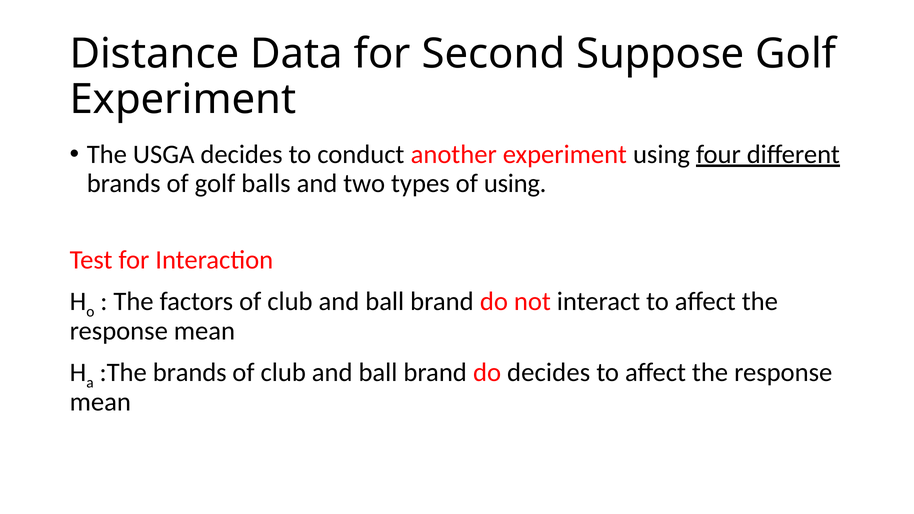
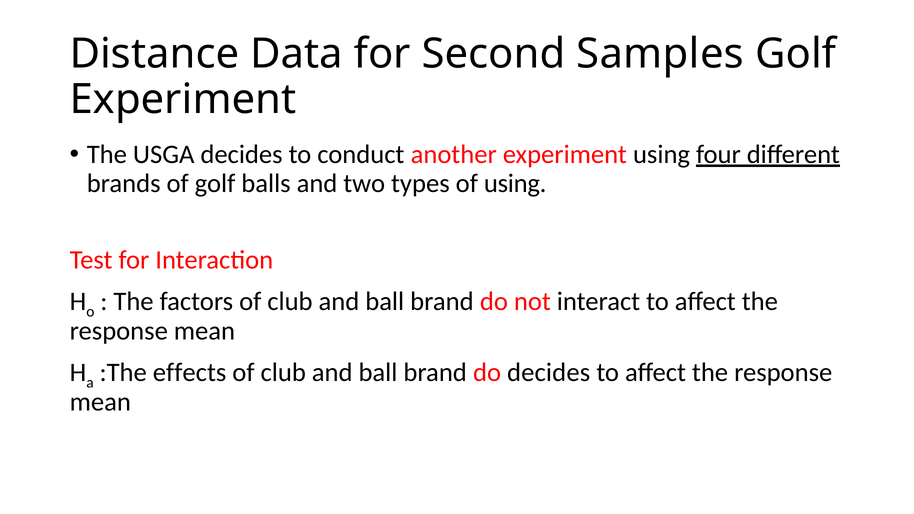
Suppose: Suppose -> Samples
:The brands: brands -> effects
